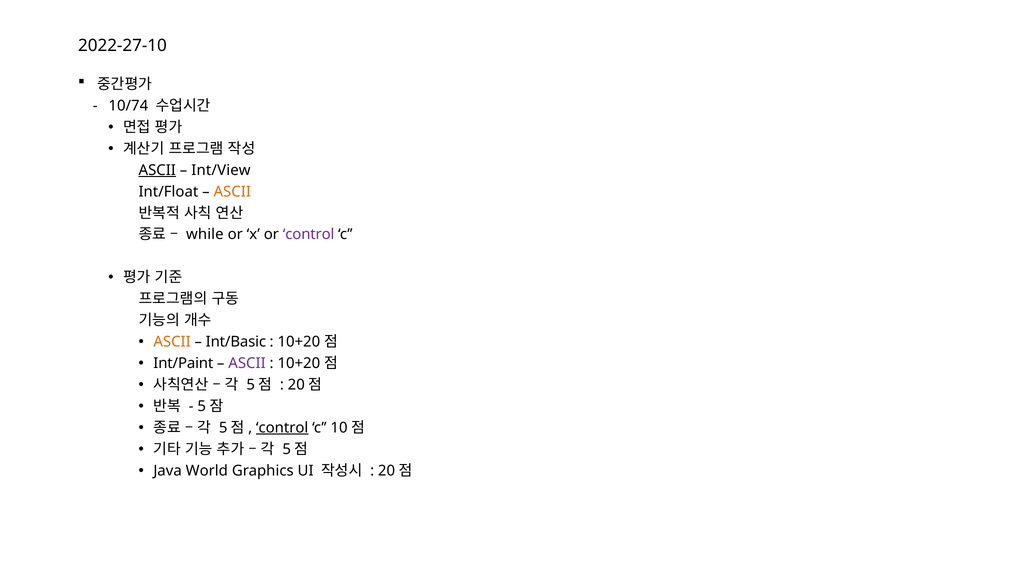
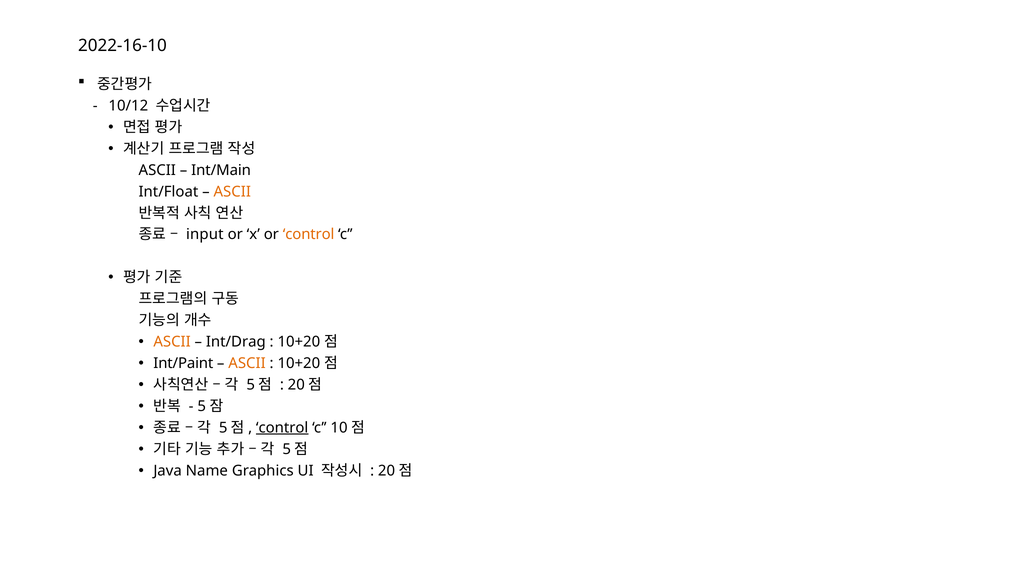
2022-27-10: 2022-27-10 -> 2022-16-10
10/74: 10/74 -> 10/12
ASCII at (157, 170) underline: present -> none
Int/View: Int/View -> Int/Main
while: while -> input
control at (309, 235) colour: purple -> orange
Int/Basic: Int/Basic -> Int/Drag
ASCII at (247, 363) colour: purple -> orange
World: World -> Name
